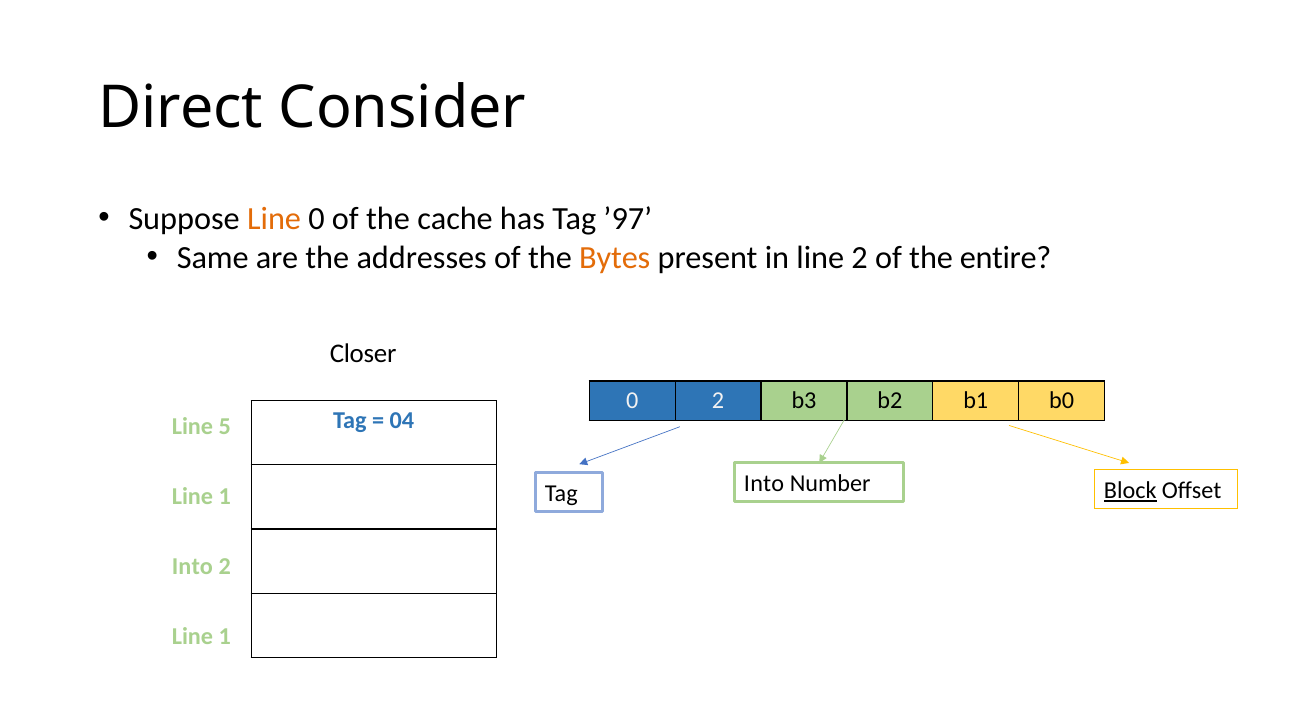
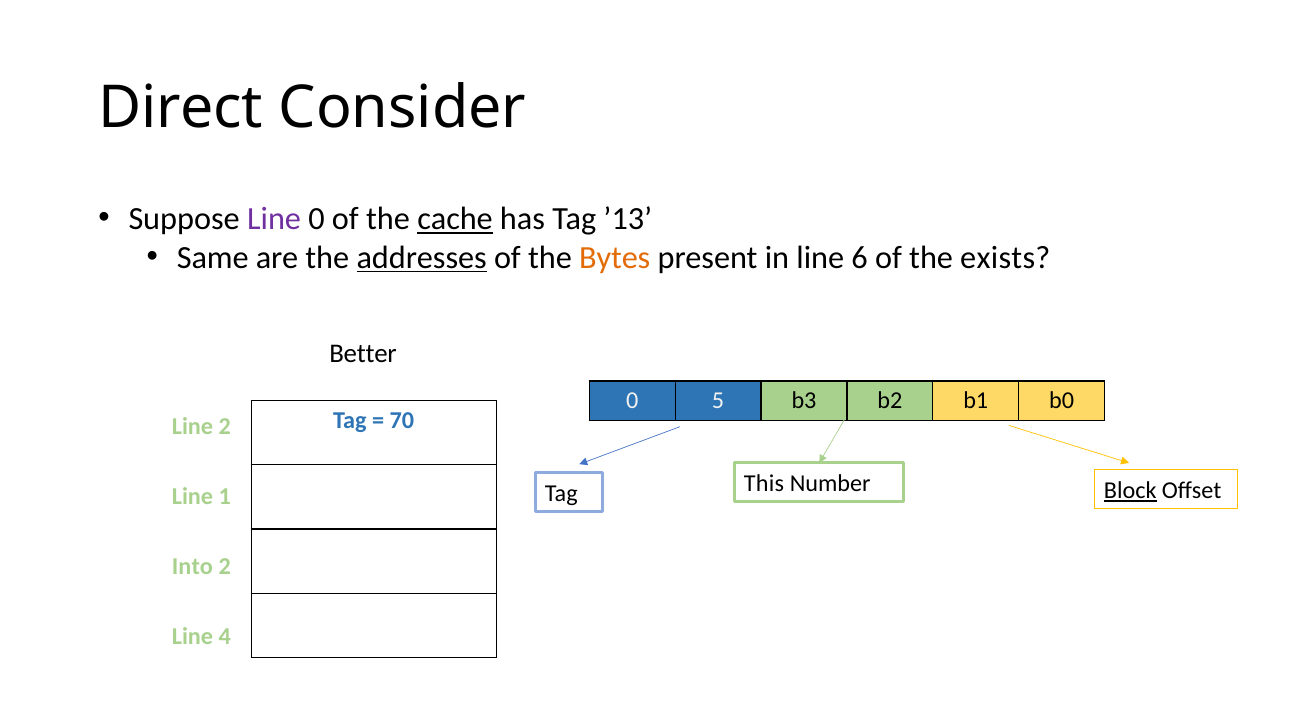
Line at (274, 219) colour: orange -> purple
cache underline: none -> present
’97: ’97 -> ’13
addresses underline: none -> present
line 2: 2 -> 6
entire: entire -> exists
Closer: Closer -> Better
0 2: 2 -> 5
04: 04 -> 70
Line 5: 5 -> 2
Tag Into: Into -> This
1 at (225, 636): 1 -> 4
